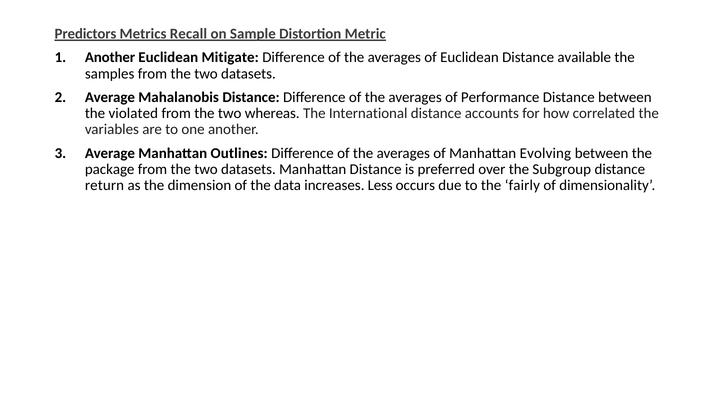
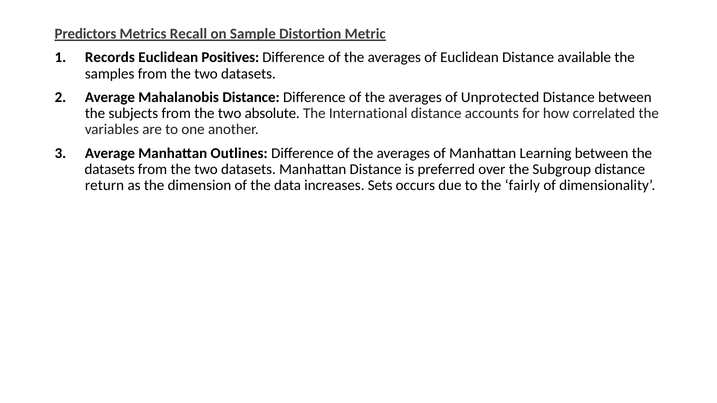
Another at (110, 57): Another -> Records
Mitigate: Mitigate -> Positives
Performance: Performance -> Unprotected
violated: violated -> subjects
whereas: whereas -> absolute
Evolving: Evolving -> Learning
package at (110, 169): package -> datasets
Less: Less -> Sets
